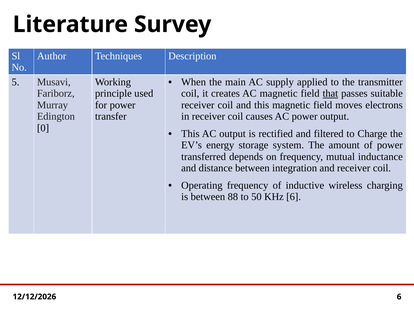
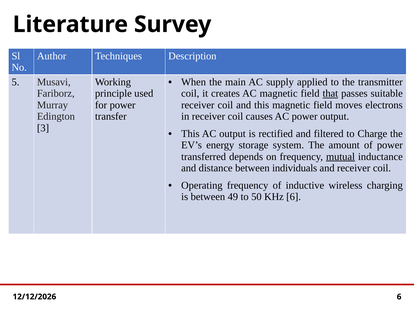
0: 0 -> 3
mutual underline: none -> present
integration: integration -> individuals
88: 88 -> 49
